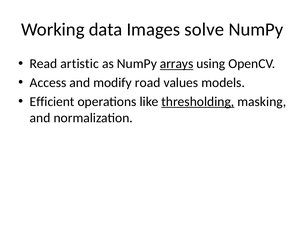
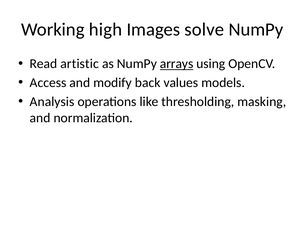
data: data -> high
road: road -> back
Efficient: Efficient -> Analysis
thresholding underline: present -> none
